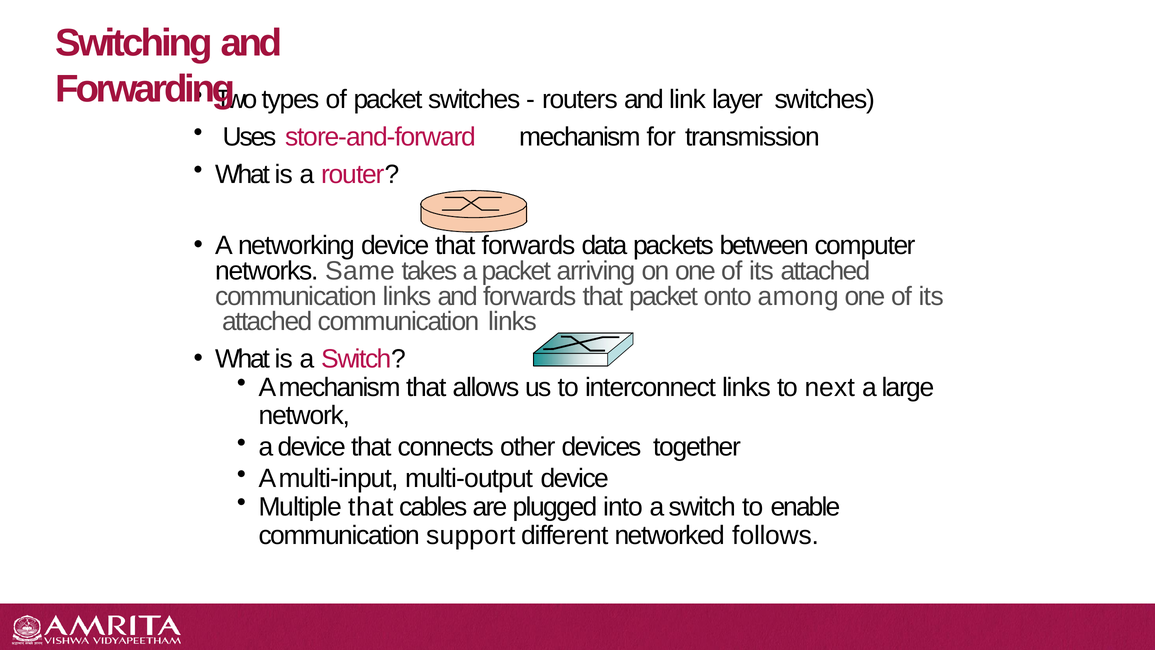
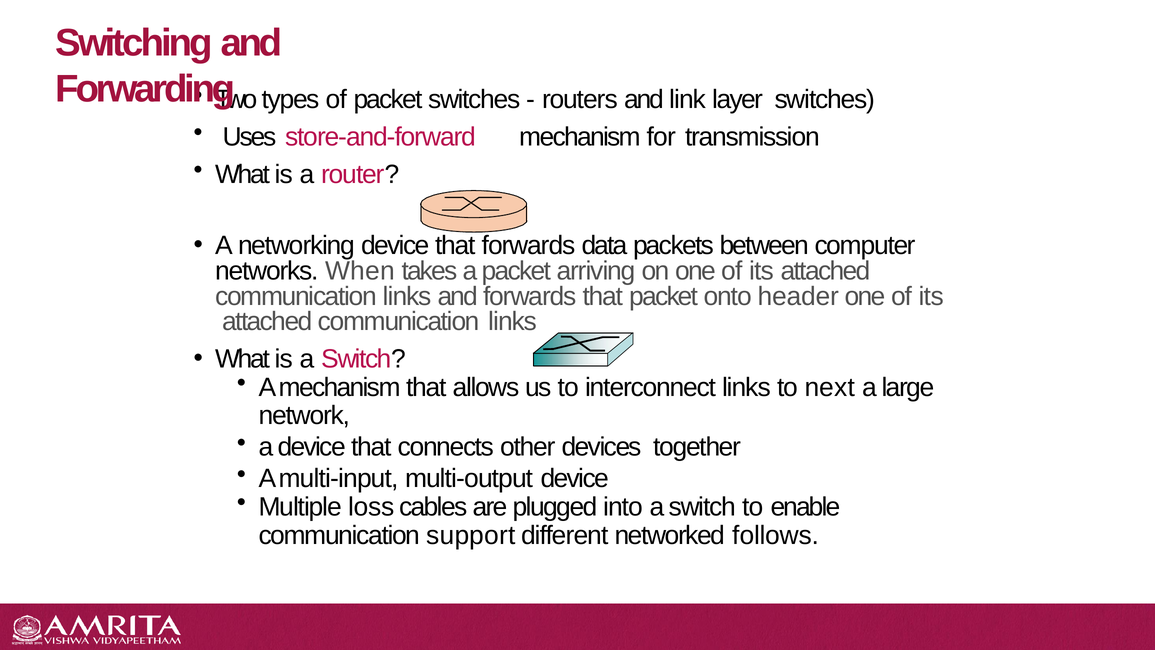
Same: Same -> When
among: among -> header
Multiple that: that -> loss
